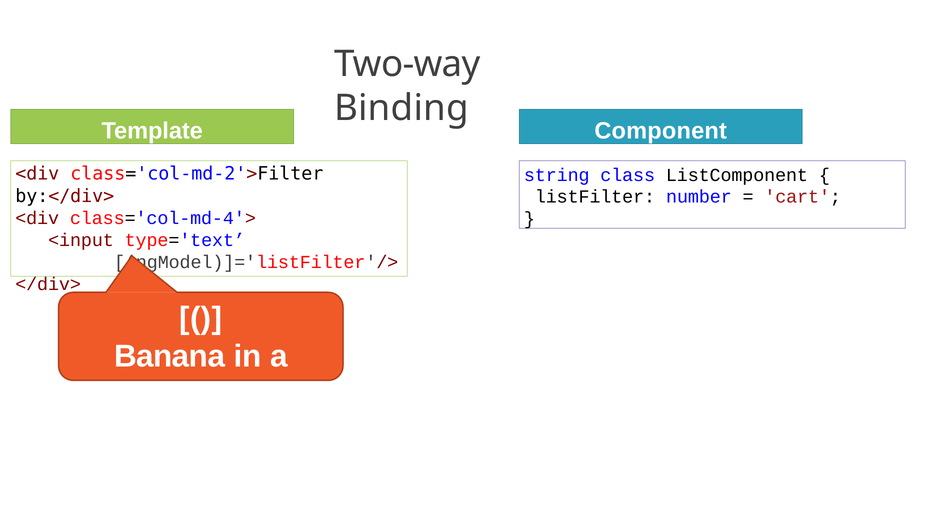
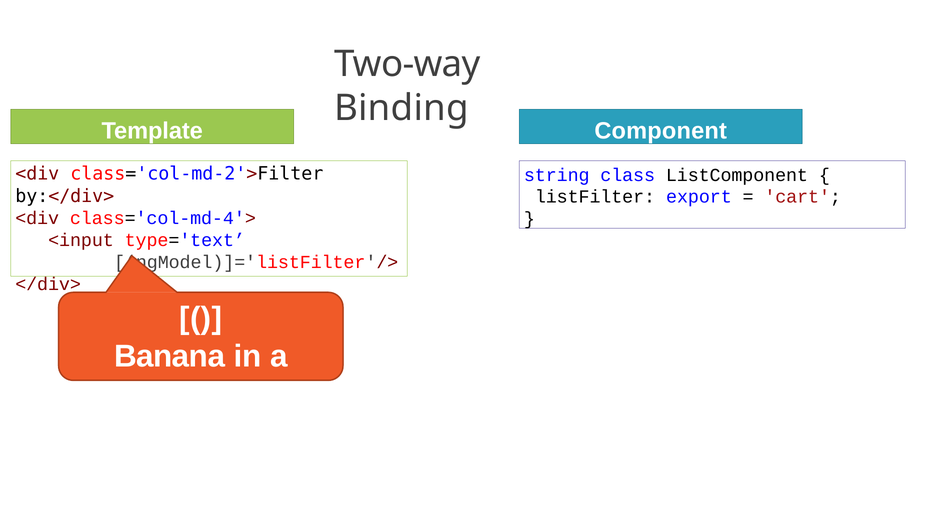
number: number -> export
